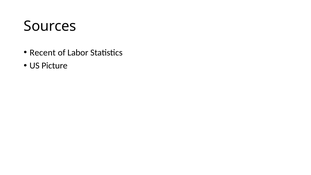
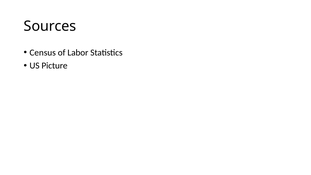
Recent: Recent -> Census
